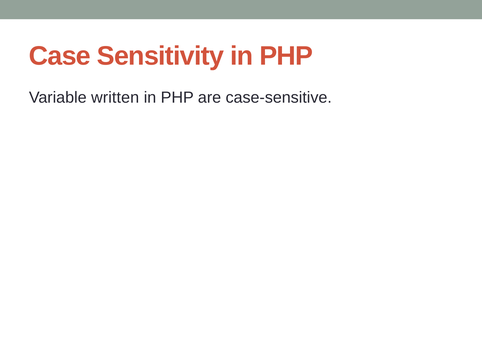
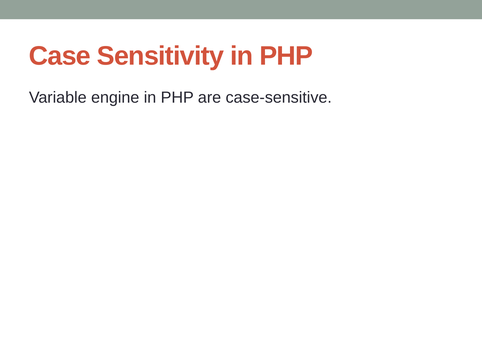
written: written -> engine
